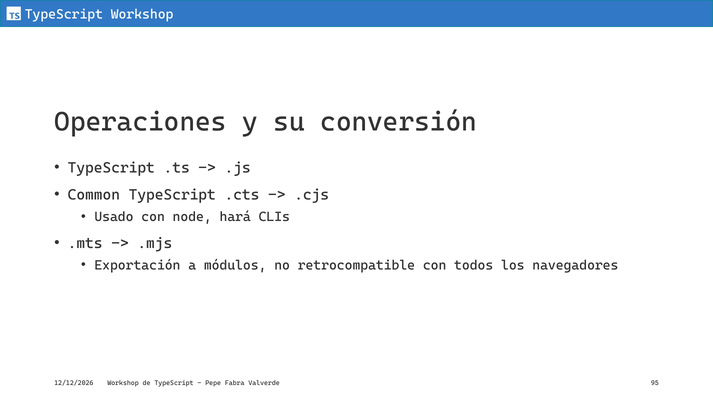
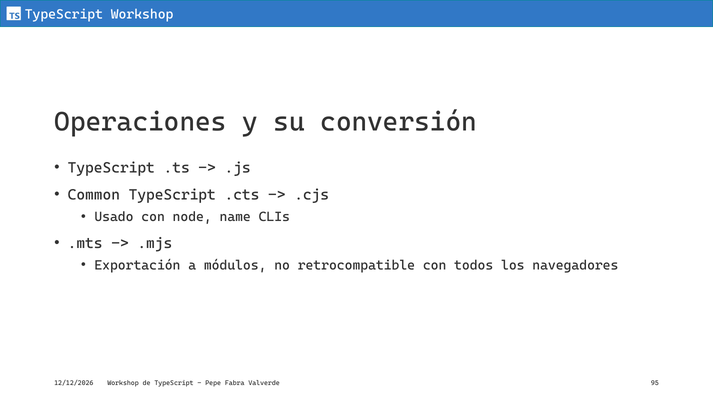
hará: hará -> name
